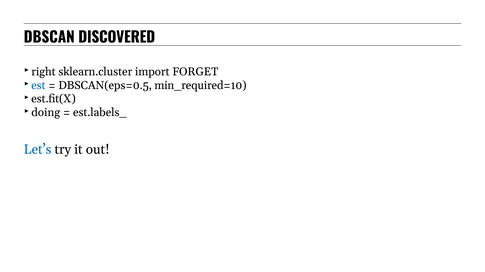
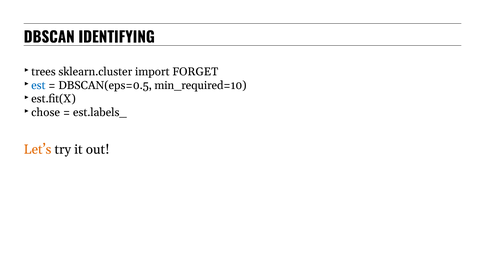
DISCOVERED: DISCOVERED -> IDENTIFYING
right: right -> trees
doing: doing -> chose
Let’s colour: blue -> orange
